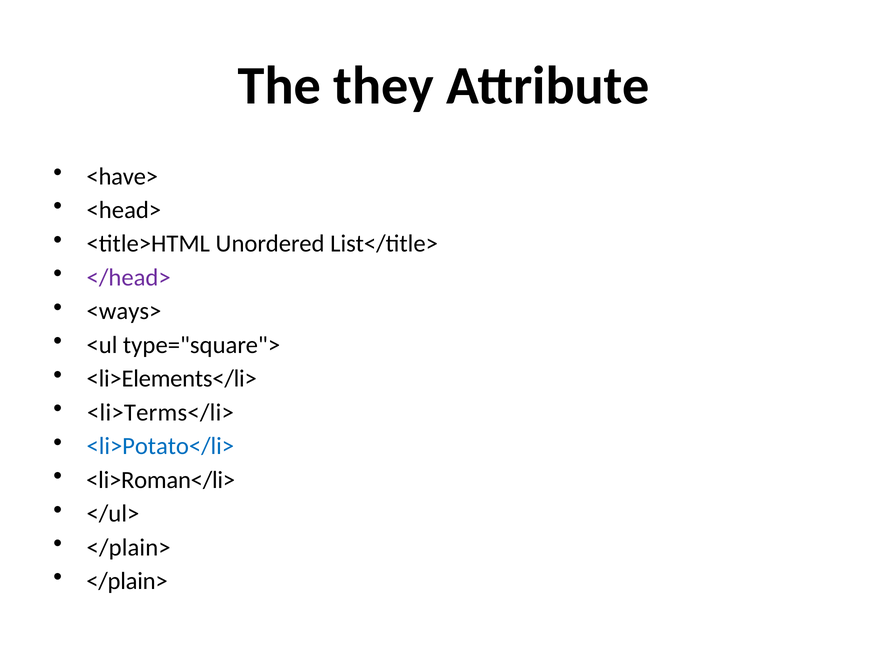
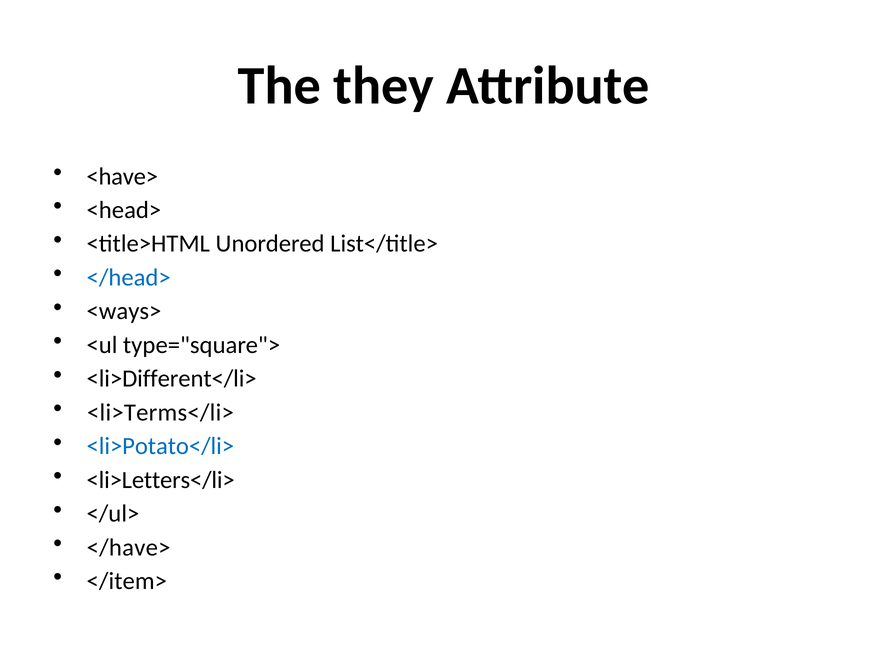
</head> colour: purple -> blue
<li>Elements</li>: <li>Elements</li> -> <li>Different</li>
<li>Roman</li>: <li>Roman</li> -> <li>Letters</li>
</plain> at (129, 547): </plain> -> </have>
</plain> at (127, 581): </plain> -> </item>
